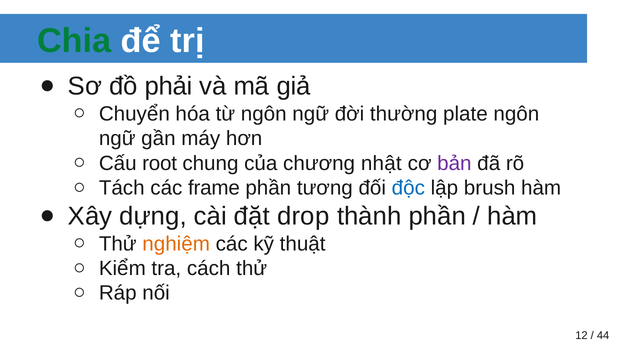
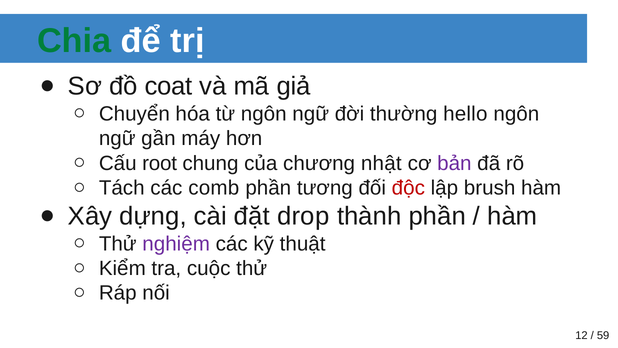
phải: phải -> coat
plate: plate -> hello
frame: frame -> comb
độc colour: blue -> red
nghiệm colour: orange -> purple
cách: cách -> cuộc
44: 44 -> 59
